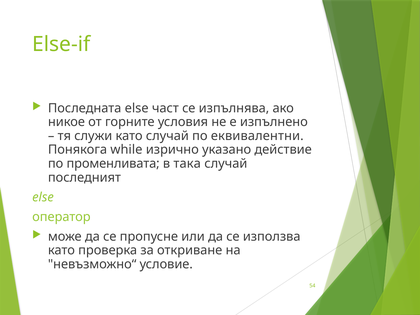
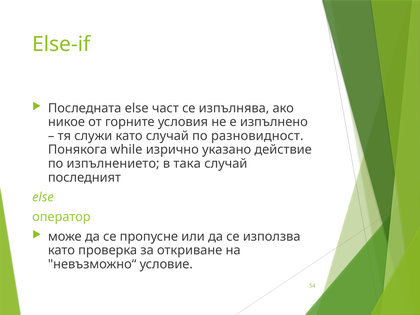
еквивалентни: еквивалентни -> разновидност
променливата: променливата -> изпълнението
